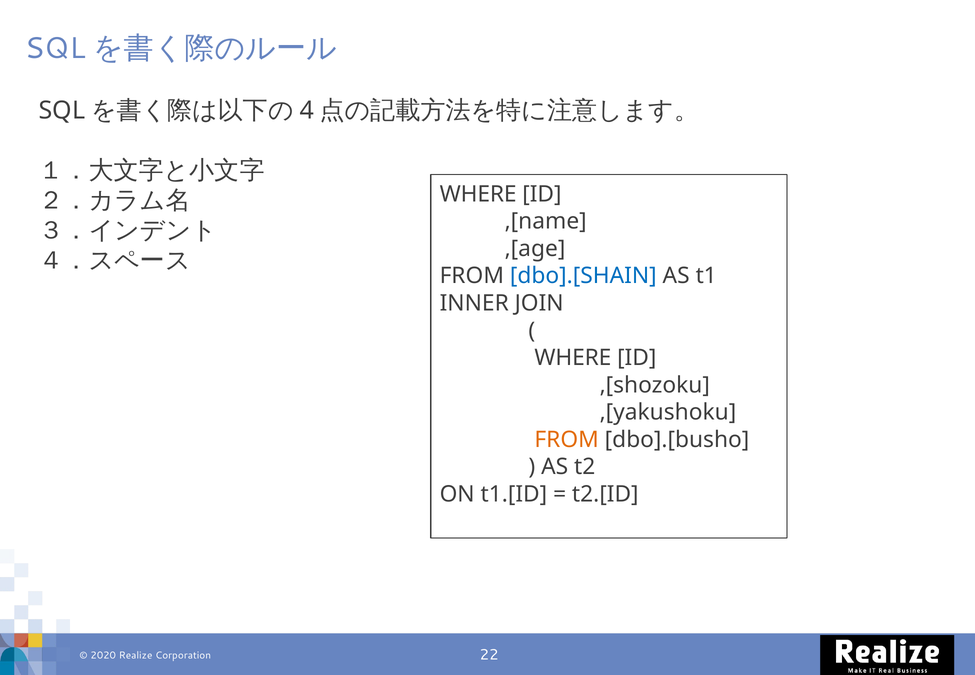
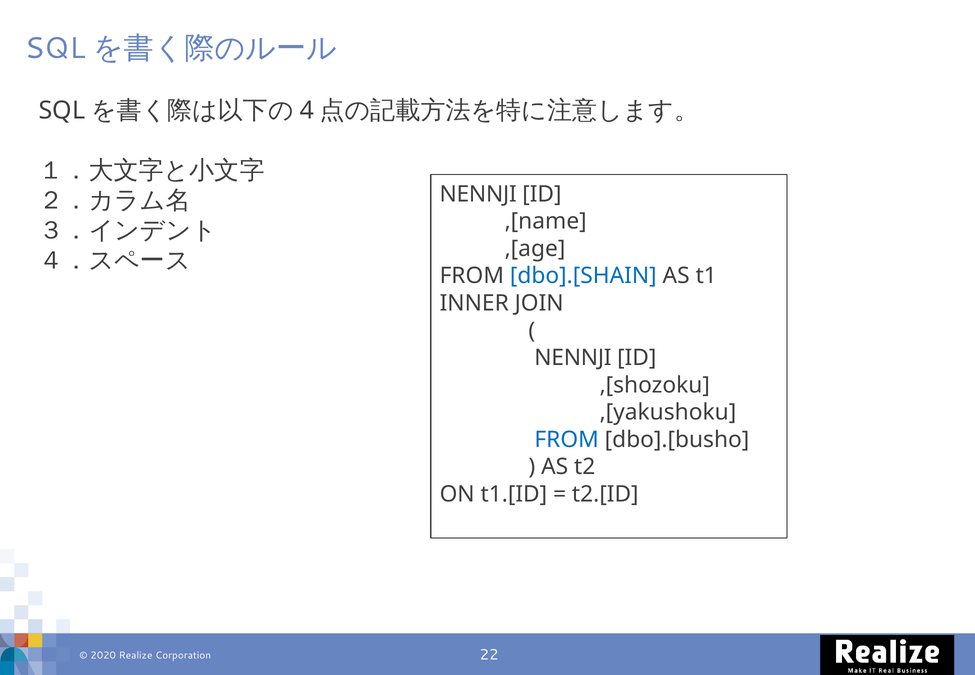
WHERE at (478, 194): WHERE -> NENNJI
WHERE at (573, 358): WHERE -> NENNJI
FROM at (567, 440) colour: orange -> blue
